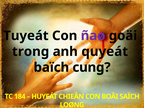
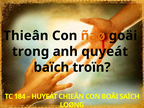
Tuyeát: Tuyeát -> Thieân
ñaø colour: purple -> orange
cung: cung -> troïn
